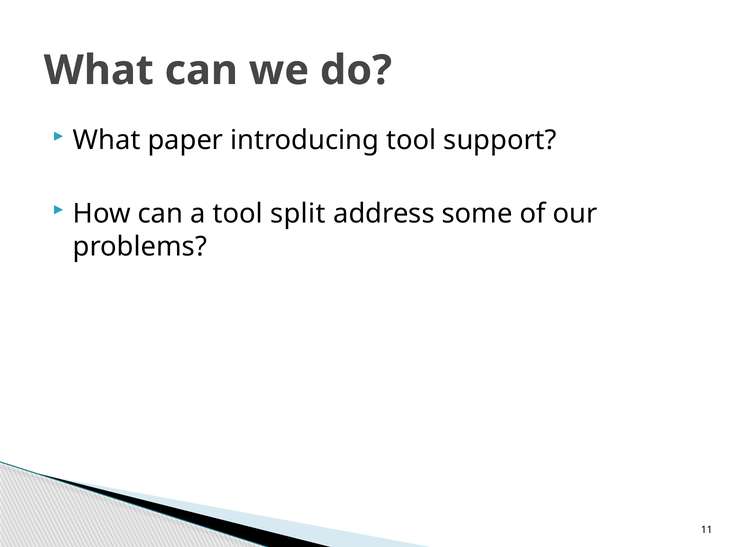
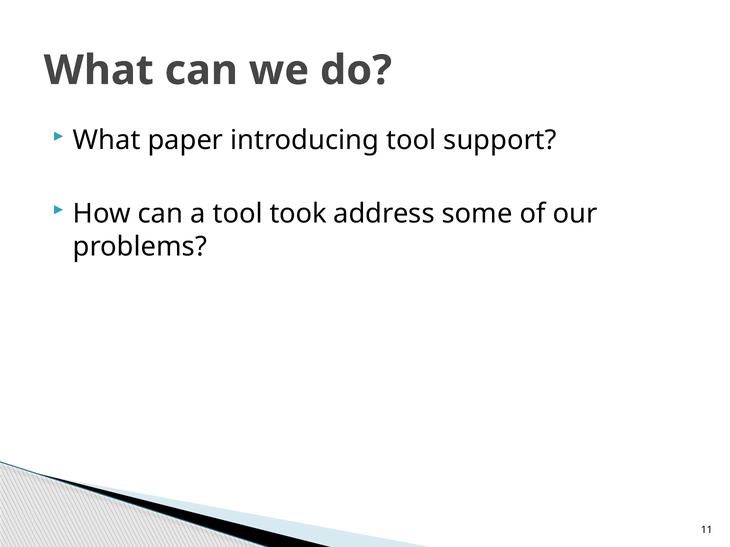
split: split -> took
